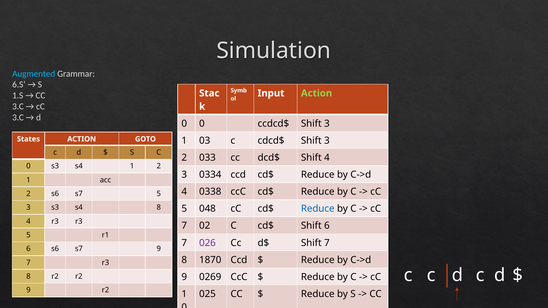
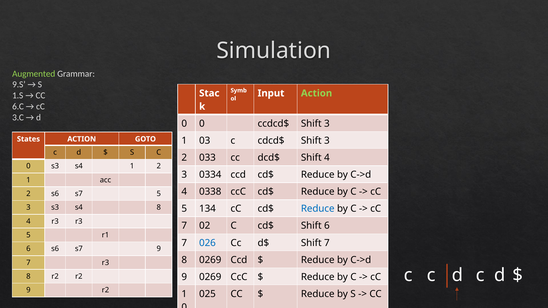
Augmented colour: light blue -> light green
6.S: 6.S -> 9.S
3.C at (18, 107): 3.C -> 6.C
048: 048 -> 134
026 colour: purple -> blue
8 1870: 1870 -> 0269
